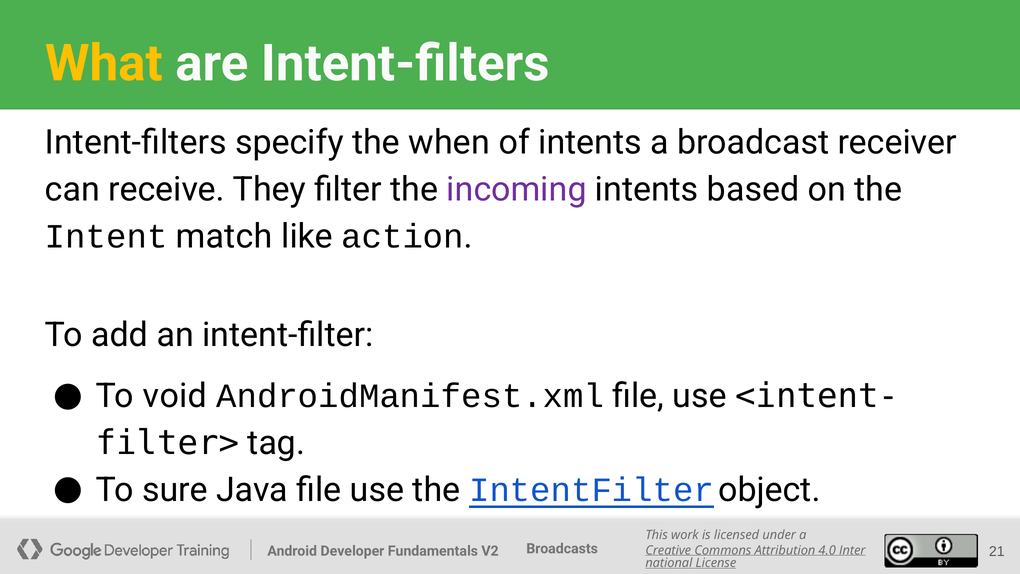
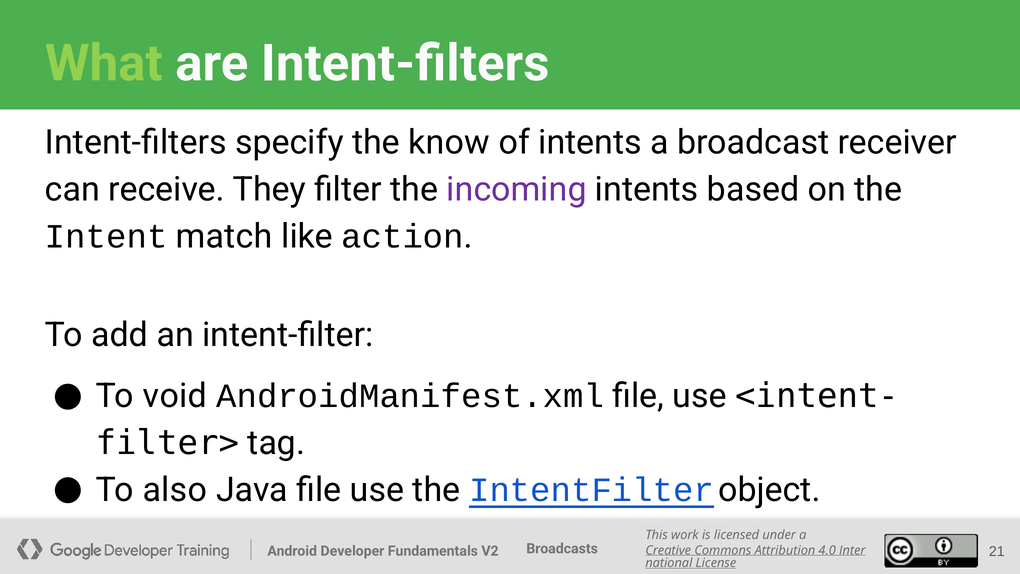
What colour: yellow -> light green
when: when -> know
sure: sure -> also
